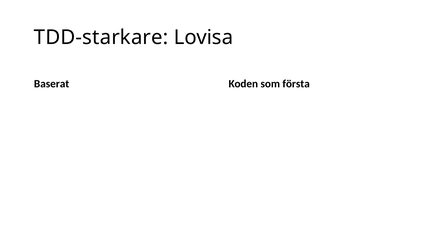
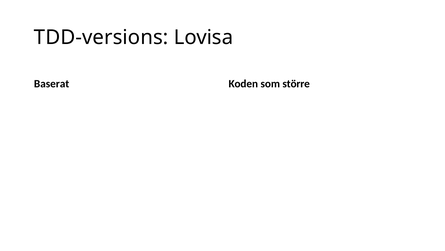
TDD-starkare: TDD-starkare -> TDD-versions
första: första -> större
